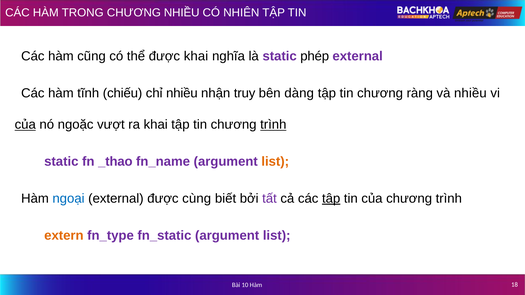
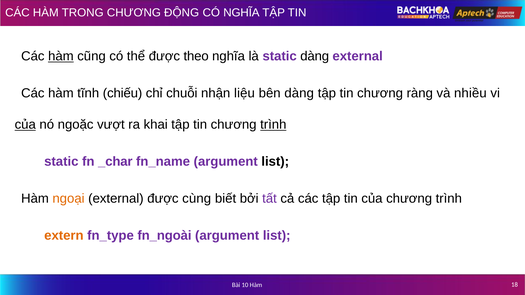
CHƯƠNG NHIỀU: NHIỀU -> ĐỘNG
CÓ NHIÊN: NHIÊN -> NGHĨA
hàm at (61, 56) underline: none -> present
được khai: khai -> theo
static phép: phép -> dàng
chỉ nhiều: nhiều -> chuỗi
truy: truy -> liệu
_thao: _thao -> _char
list at (275, 162) colour: orange -> black
ngoại colour: blue -> orange
tập at (331, 199) underline: present -> none
fn_static: fn_static -> fn_ngoài
